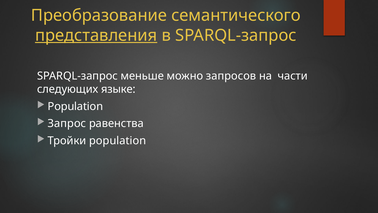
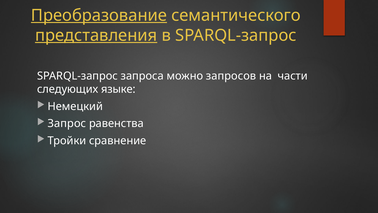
Преобразование underline: none -> present
меньше: меньше -> запроса
Population at (75, 106): Population -> Немецкий
Тройки population: population -> сравнение
